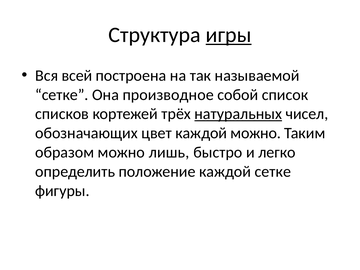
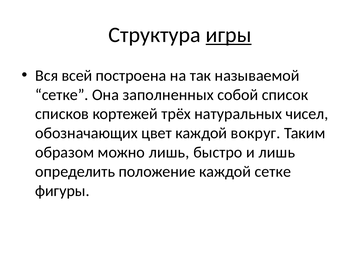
производное: производное -> заполненных
натуральных underline: present -> none
каждой можно: можно -> вокруг
и легко: легко -> лишь
